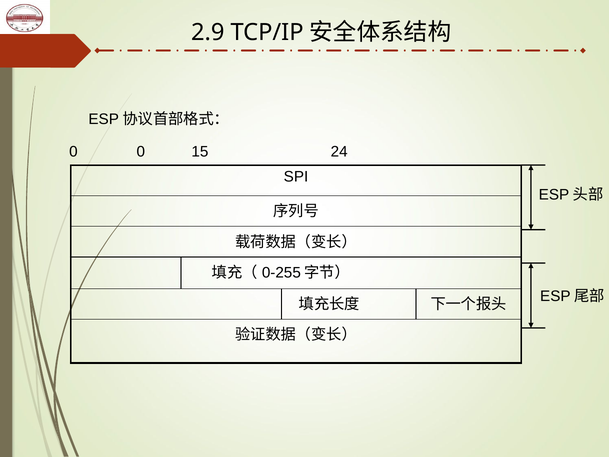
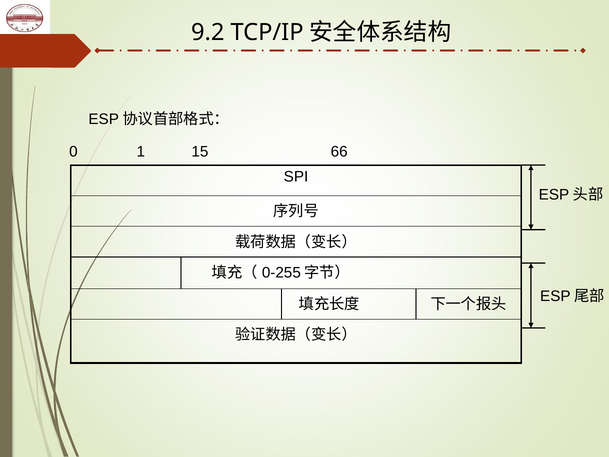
2.9: 2.9 -> 9.2
0 0: 0 -> 1
24: 24 -> 66
